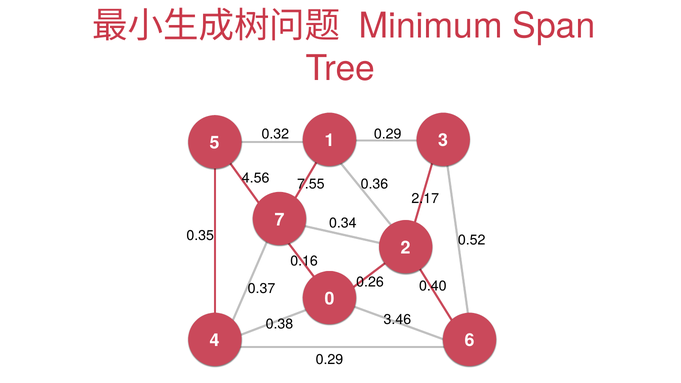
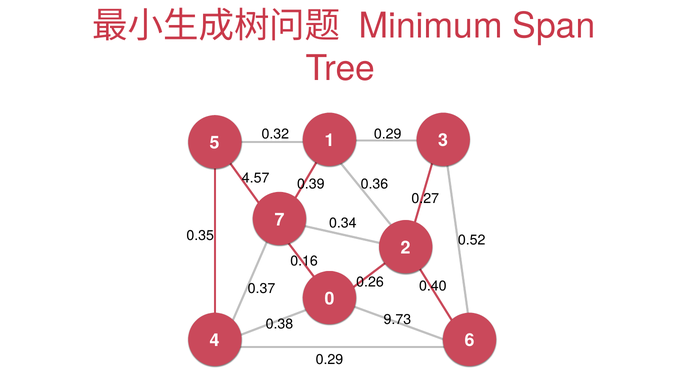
4.56: 4.56 -> 4.57
7.55: 7.55 -> 0.39
2.17: 2.17 -> 0.27
3.46: 3.46 -> 9.73
